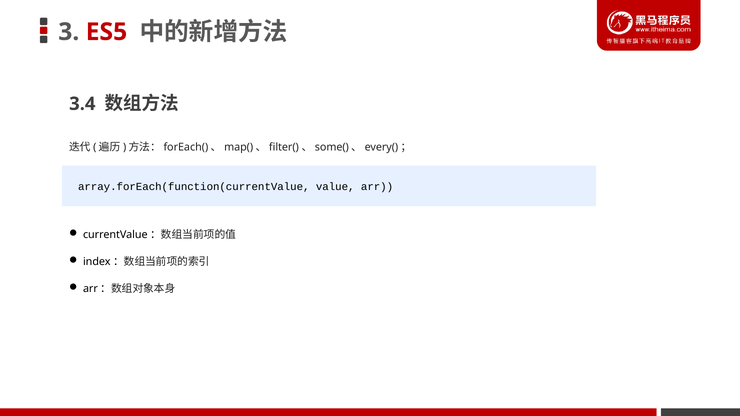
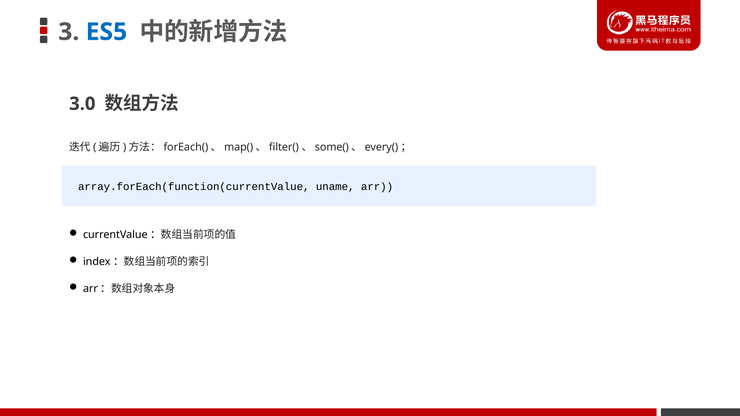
ES5 colour: red -> blue
3.4: 3.4 -> 3.0
value: value -> uname
